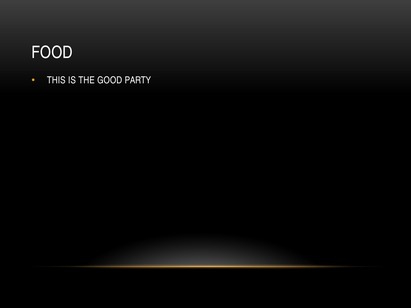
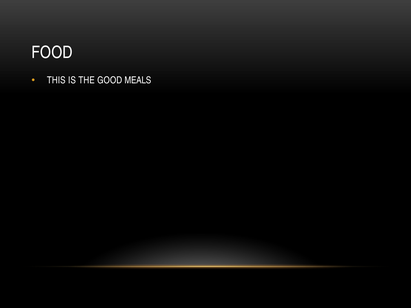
PARTY: PARTY -> MEALS
